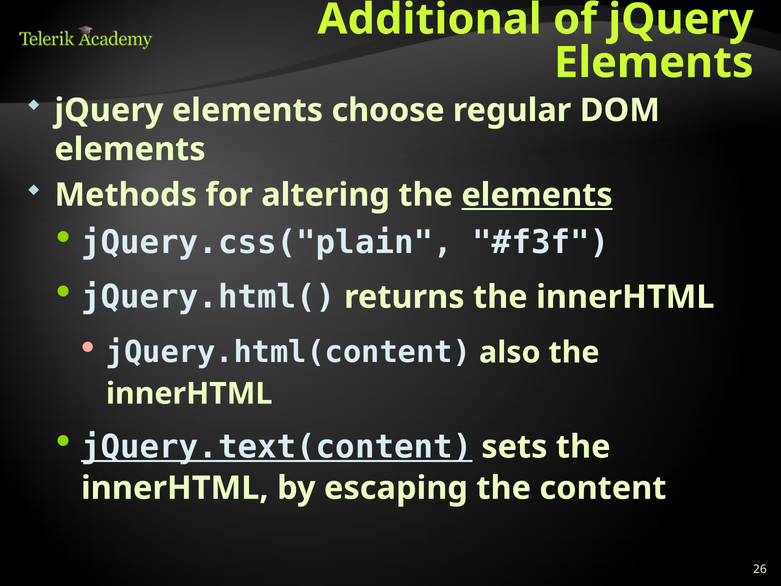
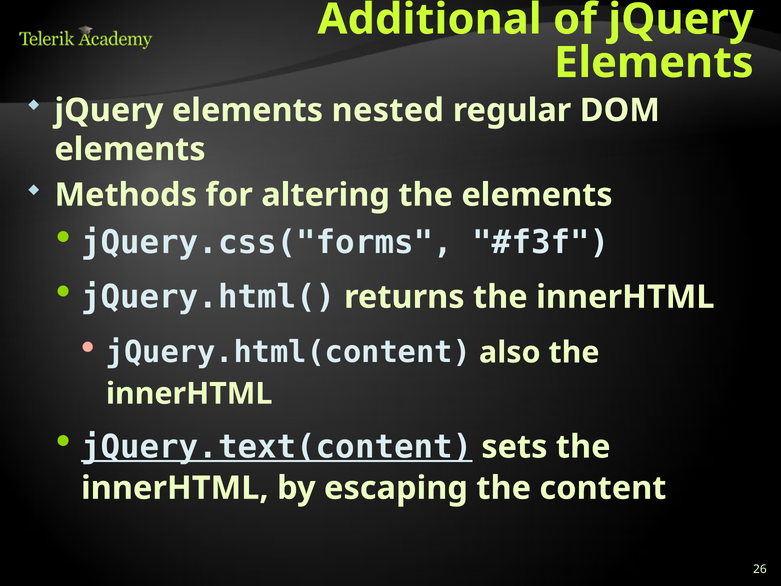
choose: choose -> nested
elements at (537, 195) underline: present -> none
jQuery.css("plain: jQuery.css("plain -> jQuery.css("forms
